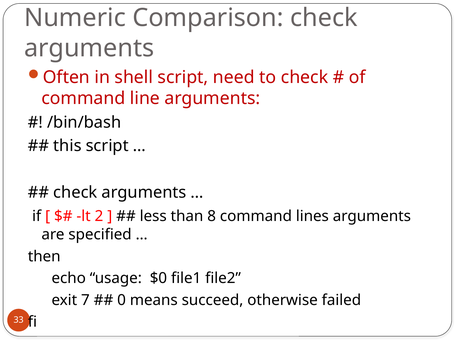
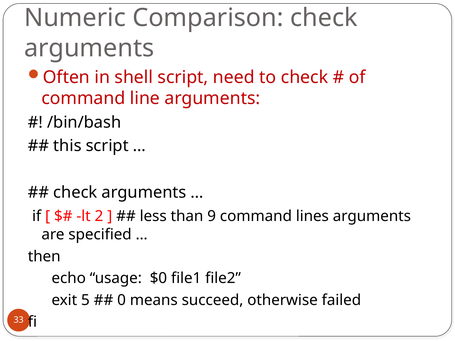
8: 8 -> 9
7: 7 -> 5
